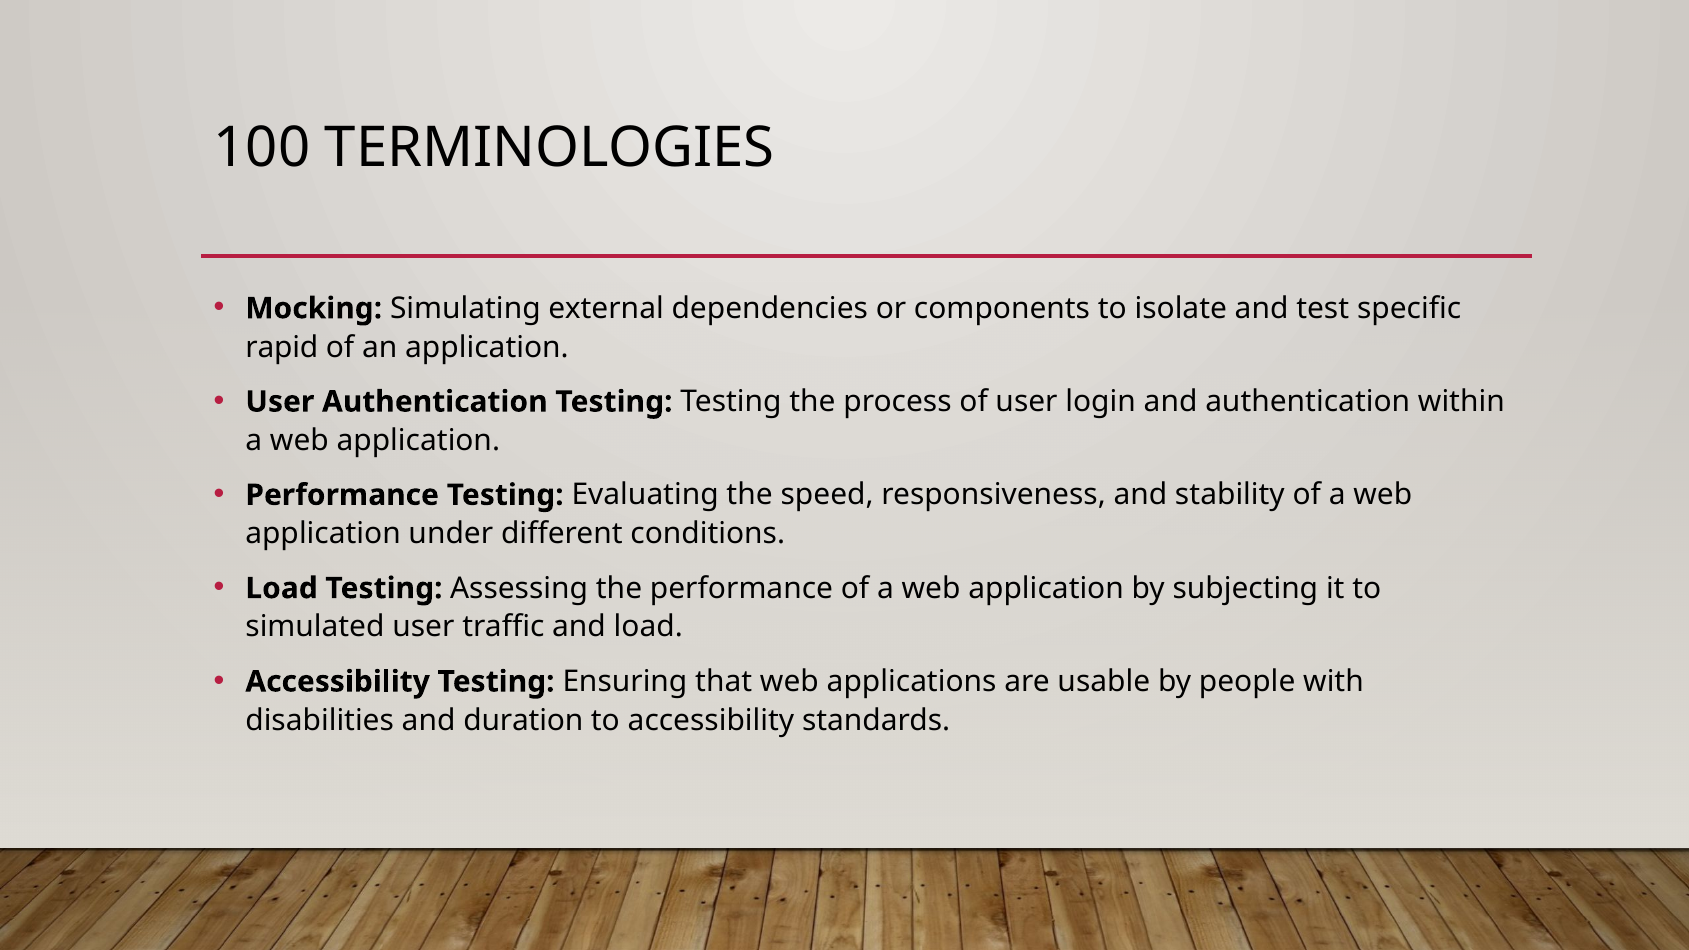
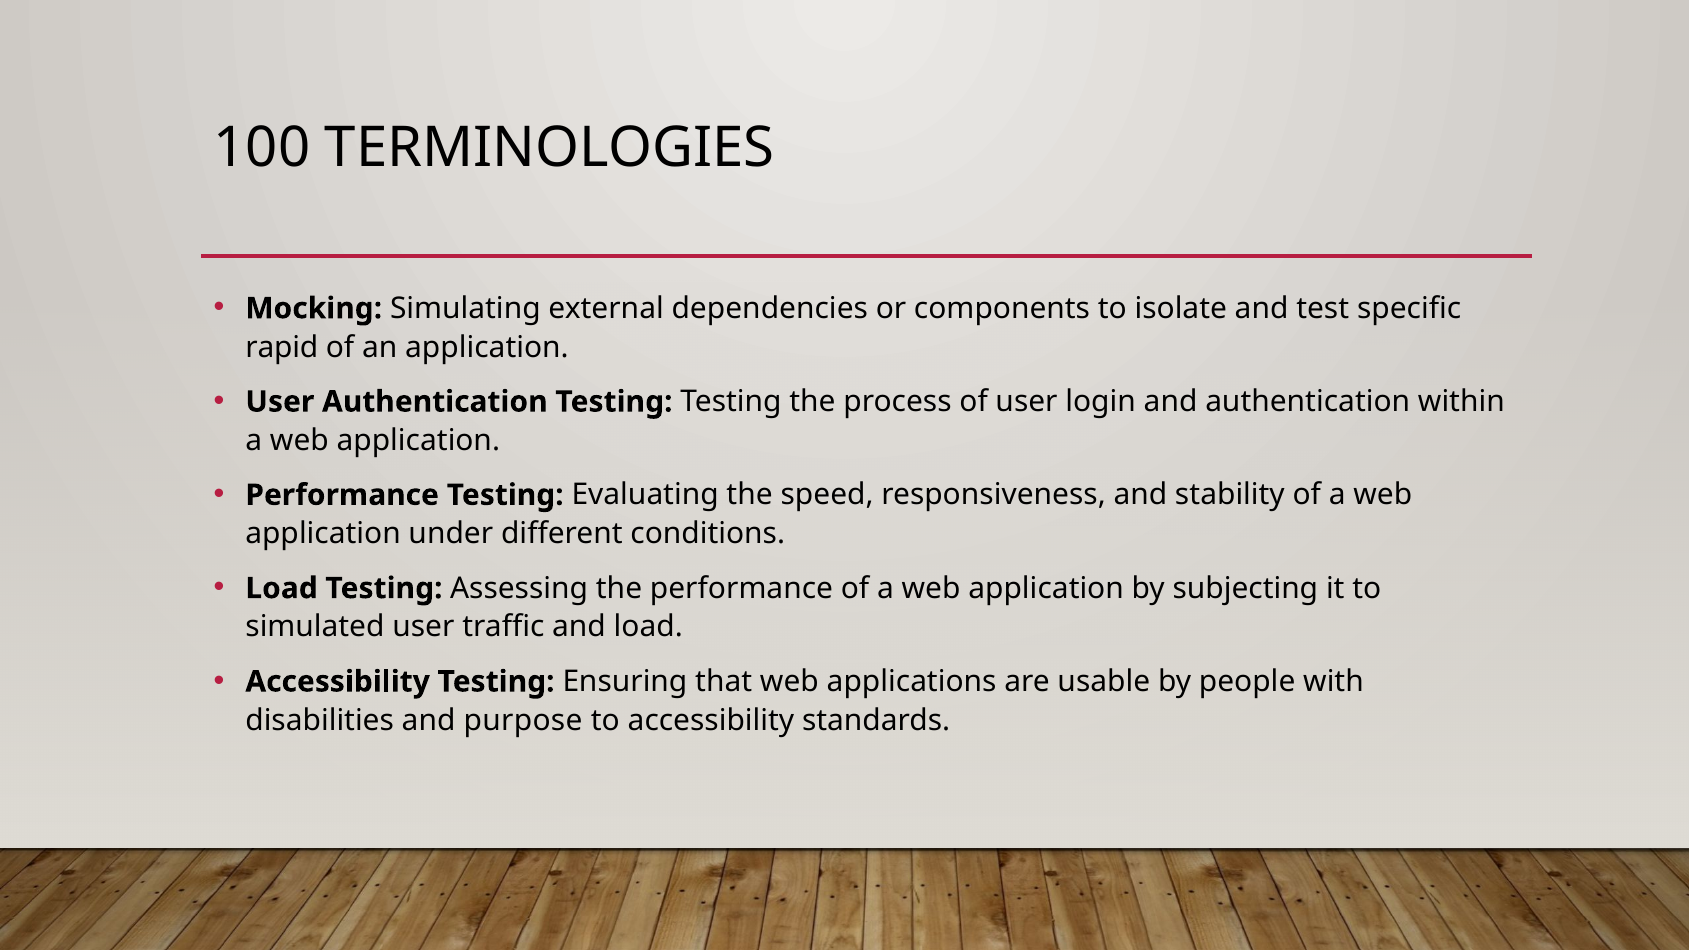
duration: duration -> purpose
